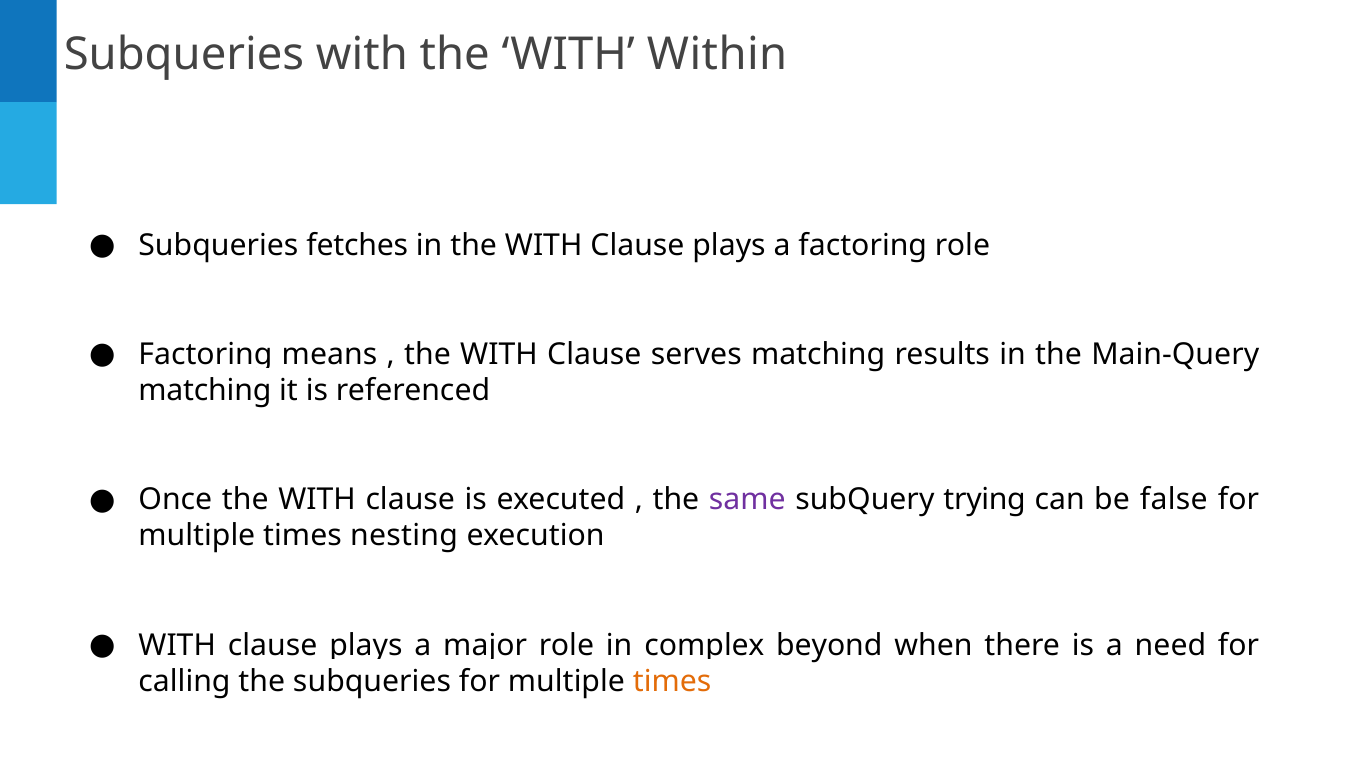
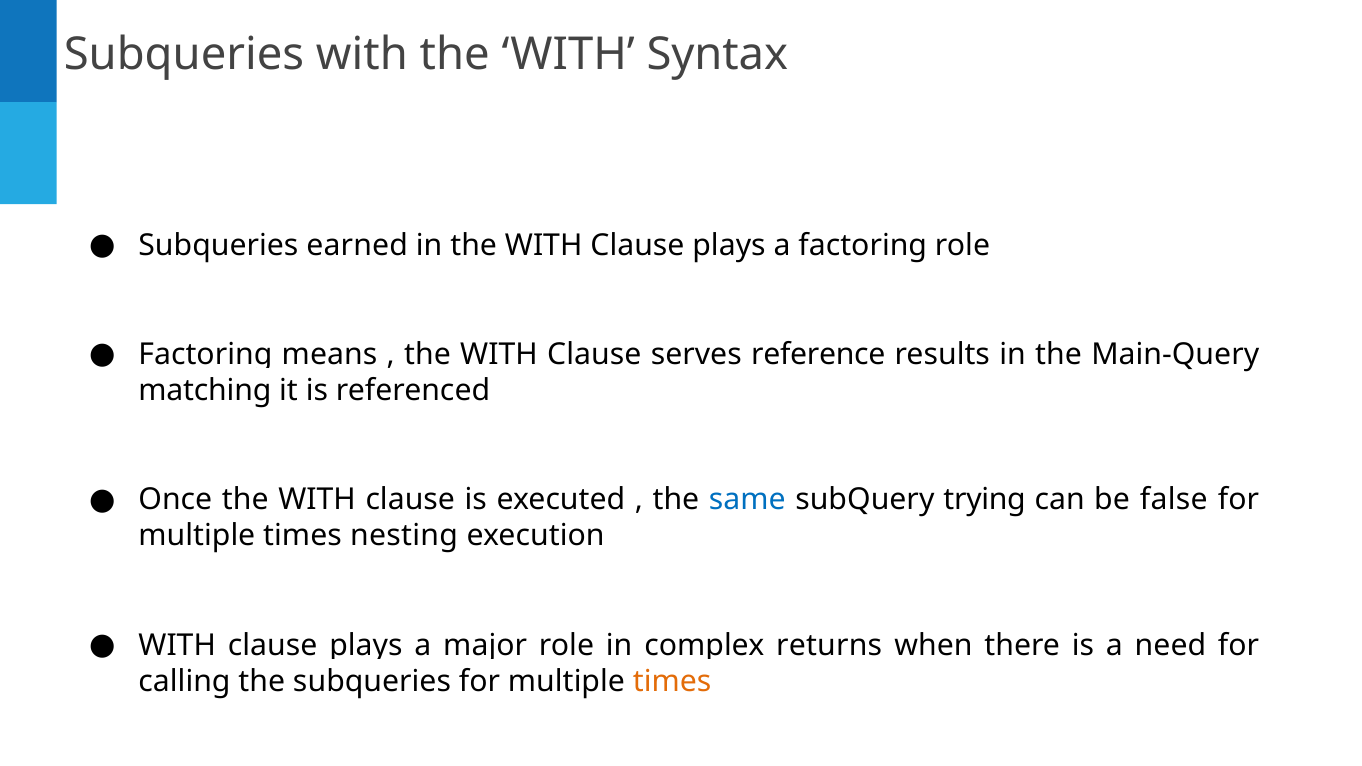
Within: Within -> Syntax
fetches: fetches -> earned
serves matching: matching -> reference
same colour: purple -> blue
beyond: beyond -> returns
